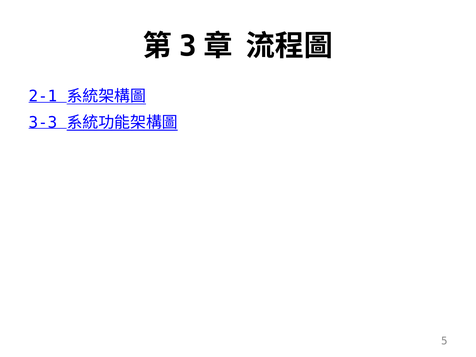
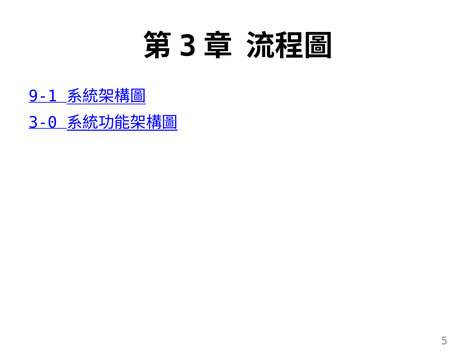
2-1: 2-1 -> 9-1
3-3: 3-3 -> 3-0
